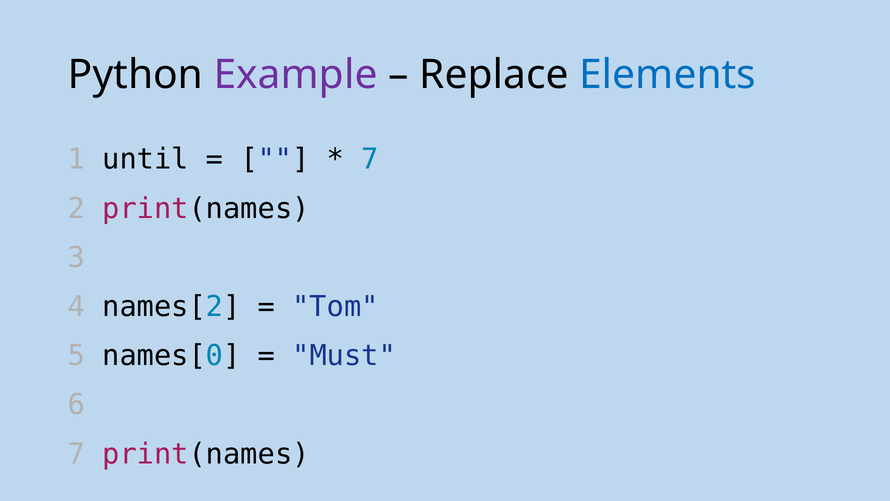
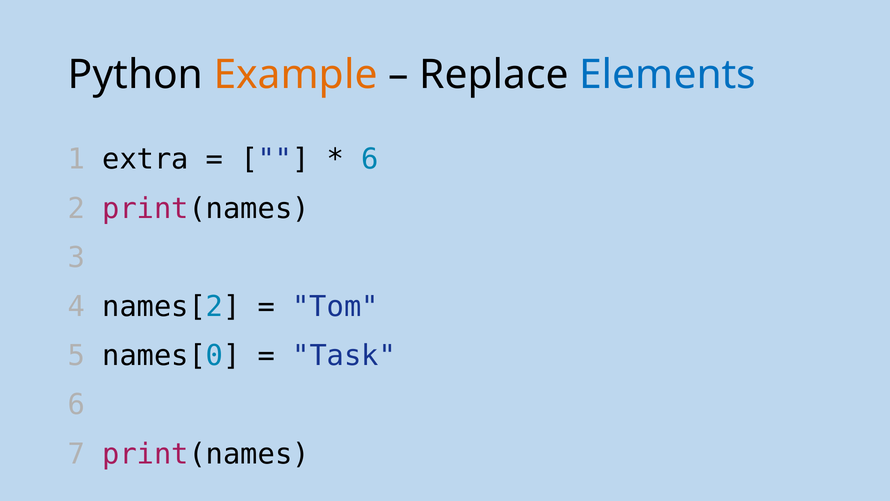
Example colour: purple -> orange
until: until -> extra
7 at (370, 159): 7 -> 6
Must: Must -> Task
